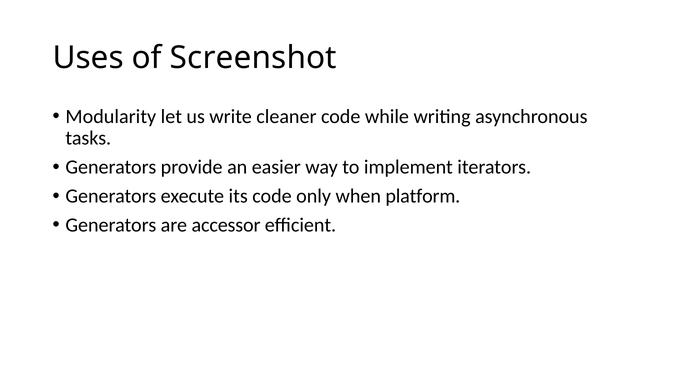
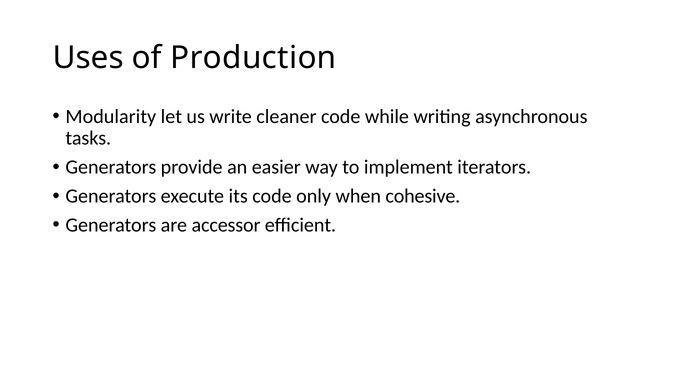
Screenshot: Screenshot -> Production
platform: platform -> cohesive
